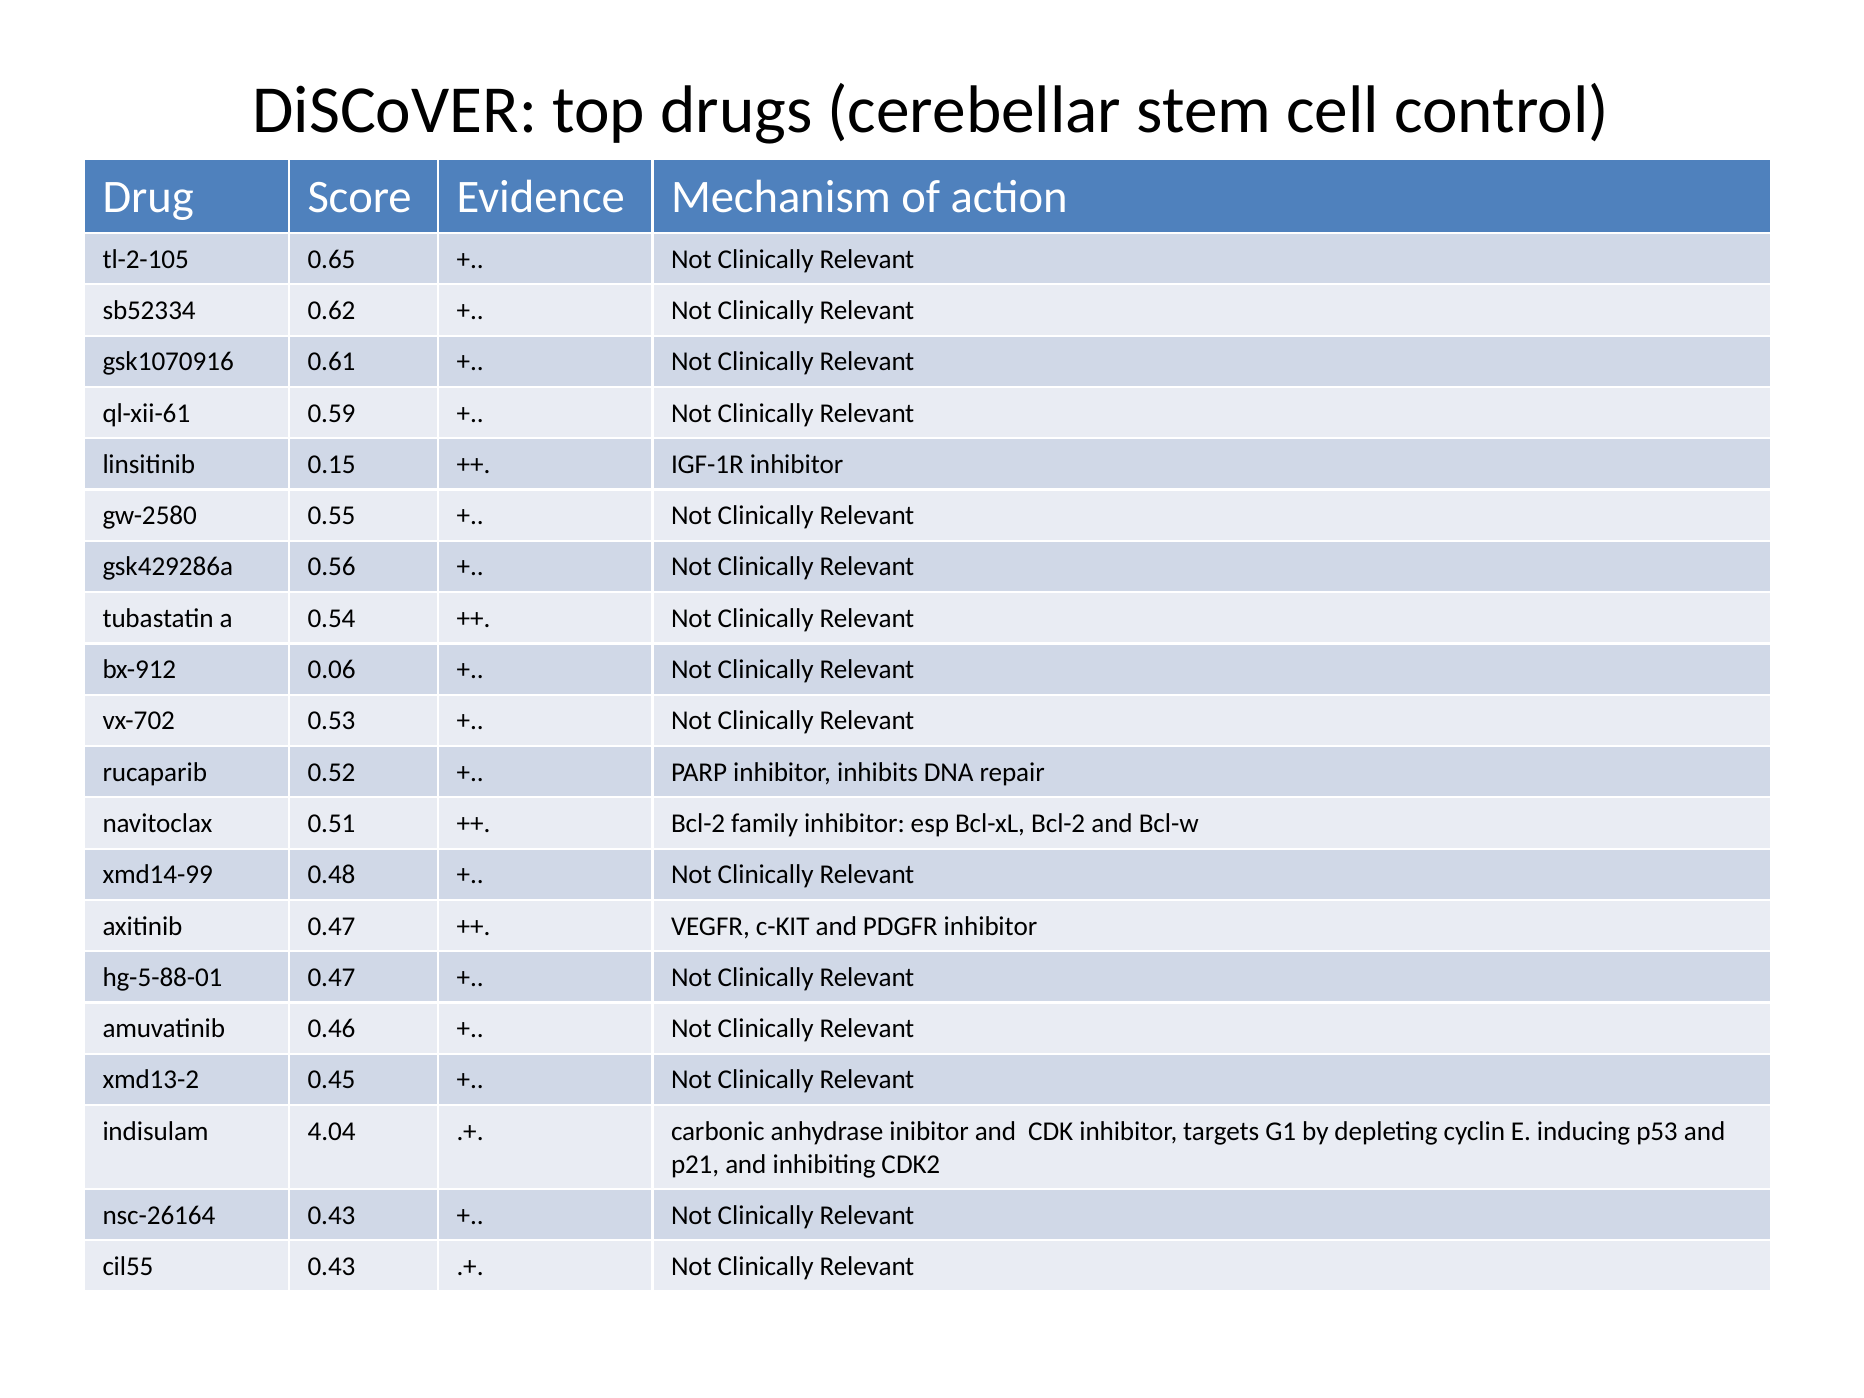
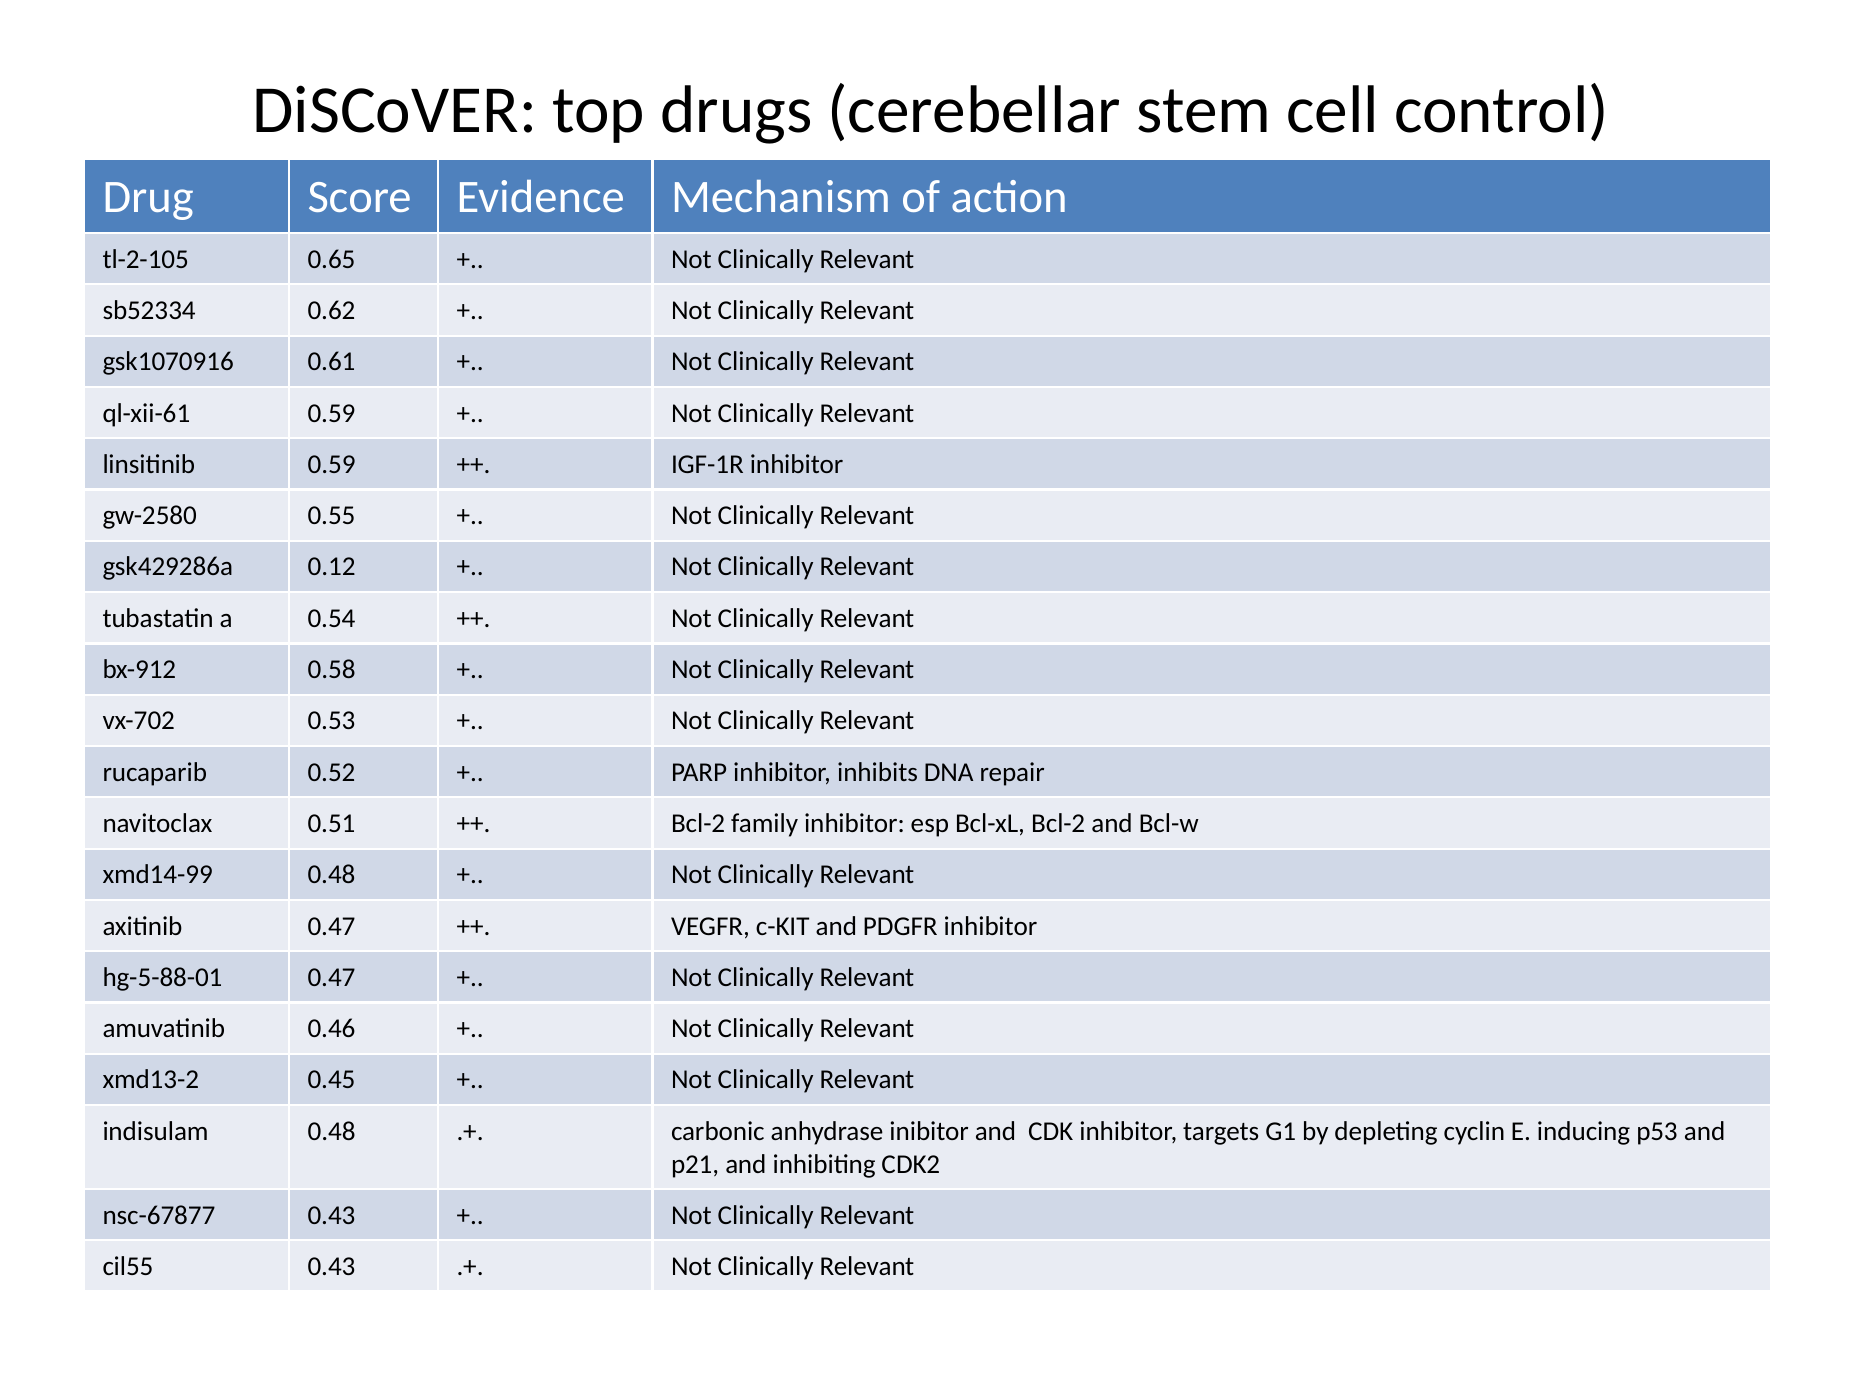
linsitinib 0.15: 0.15 -> 0.59
0.56: 0.56 -> 0.12
0.06: 0.06 -> 0.58
indisulam 4.04: 4.04 -> 0.48
nsc-26164: nsc-26164 -> nsc-67877
